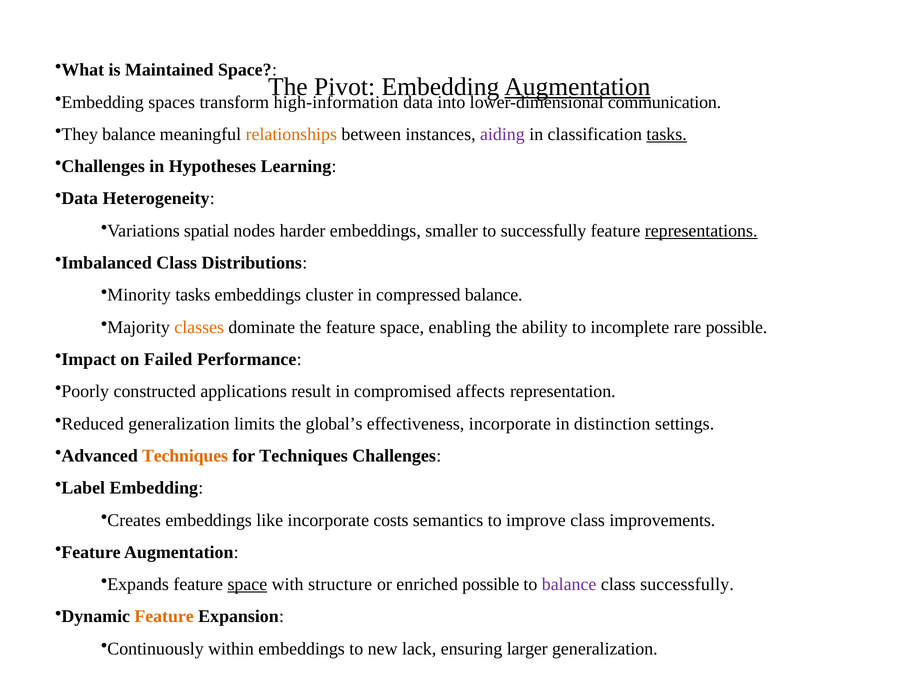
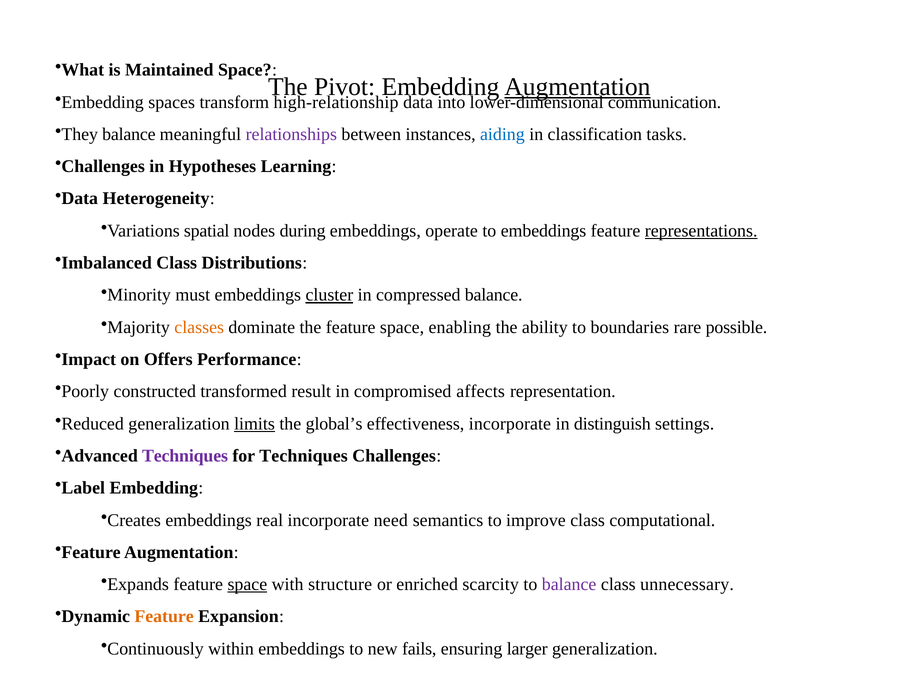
high-information: high-information -> high-relationship
relationships colour: orange -> purple
aiding colour: purple -> blue
tasks at (667, 134) underline: present -> none
harder: harder -> during
smaller: smaller -> operate
to successfully: successfully -> embeddings
Minority tasks: tasks -> must
cluster underline: none -> present
incomplete: incomplete -> boundaries
Failed: Failed -> Offers
applications: applications -> transformed
limits underline: none -> present
distinction: distinction -> distinguish
Techniques at (185, 456) colour: orange -> purple
like: like -> real
costs: costs -> need
improvements: improvements -> computational
enriched possible: possible -> scarcity
class successfully: successfully -> unnecessary
lack: lack -> fails
